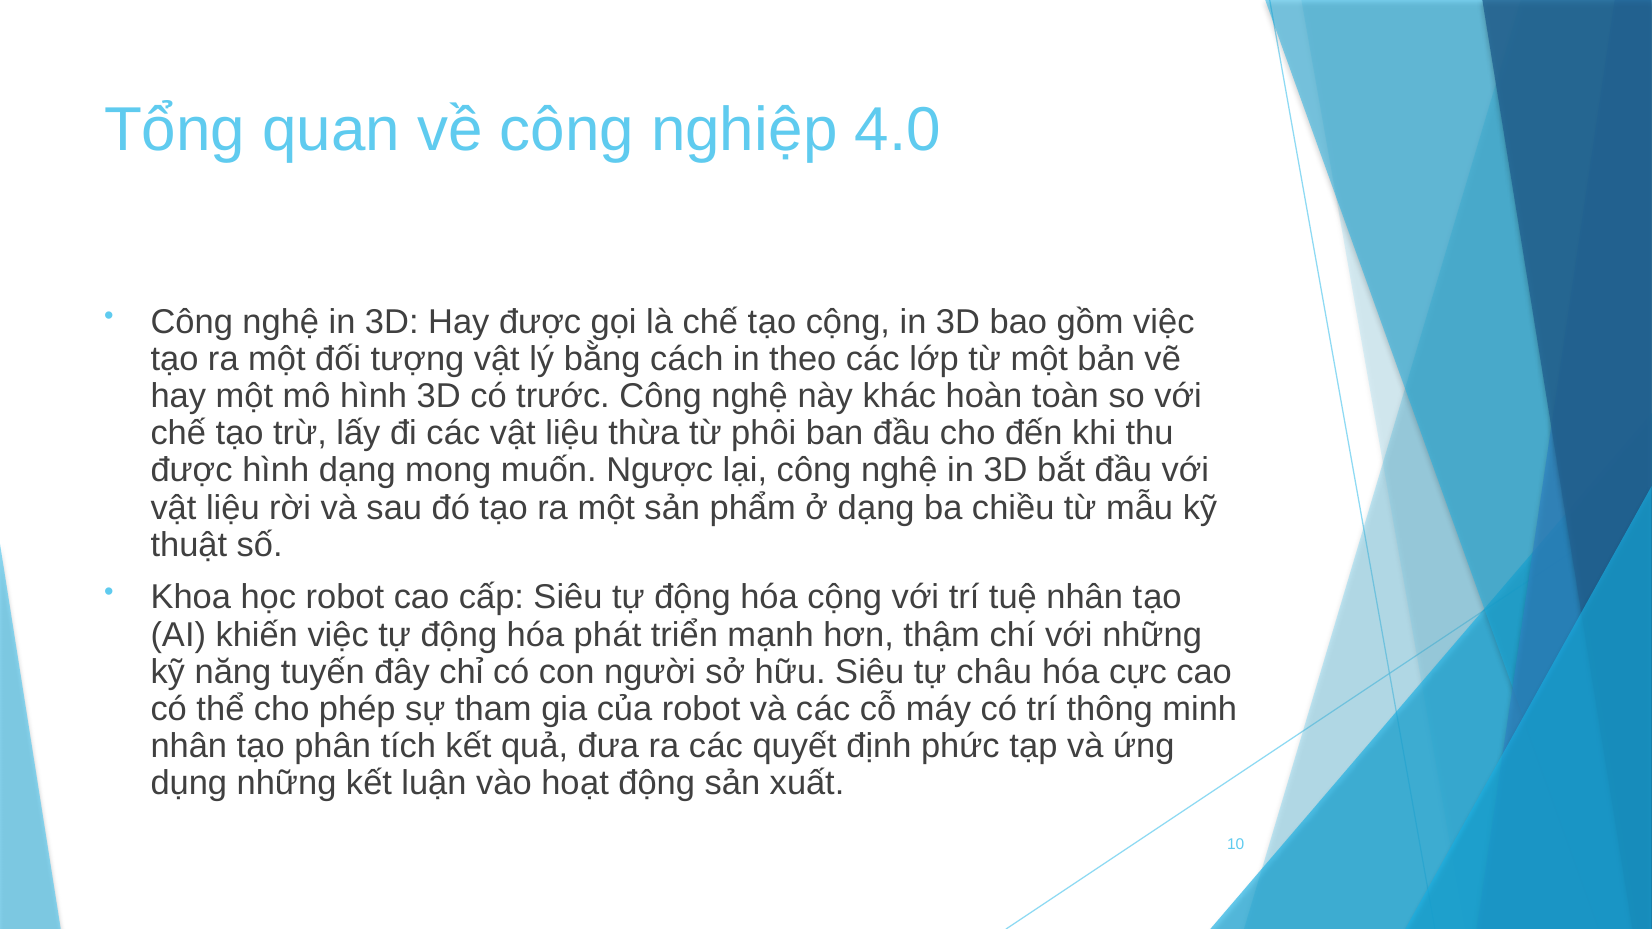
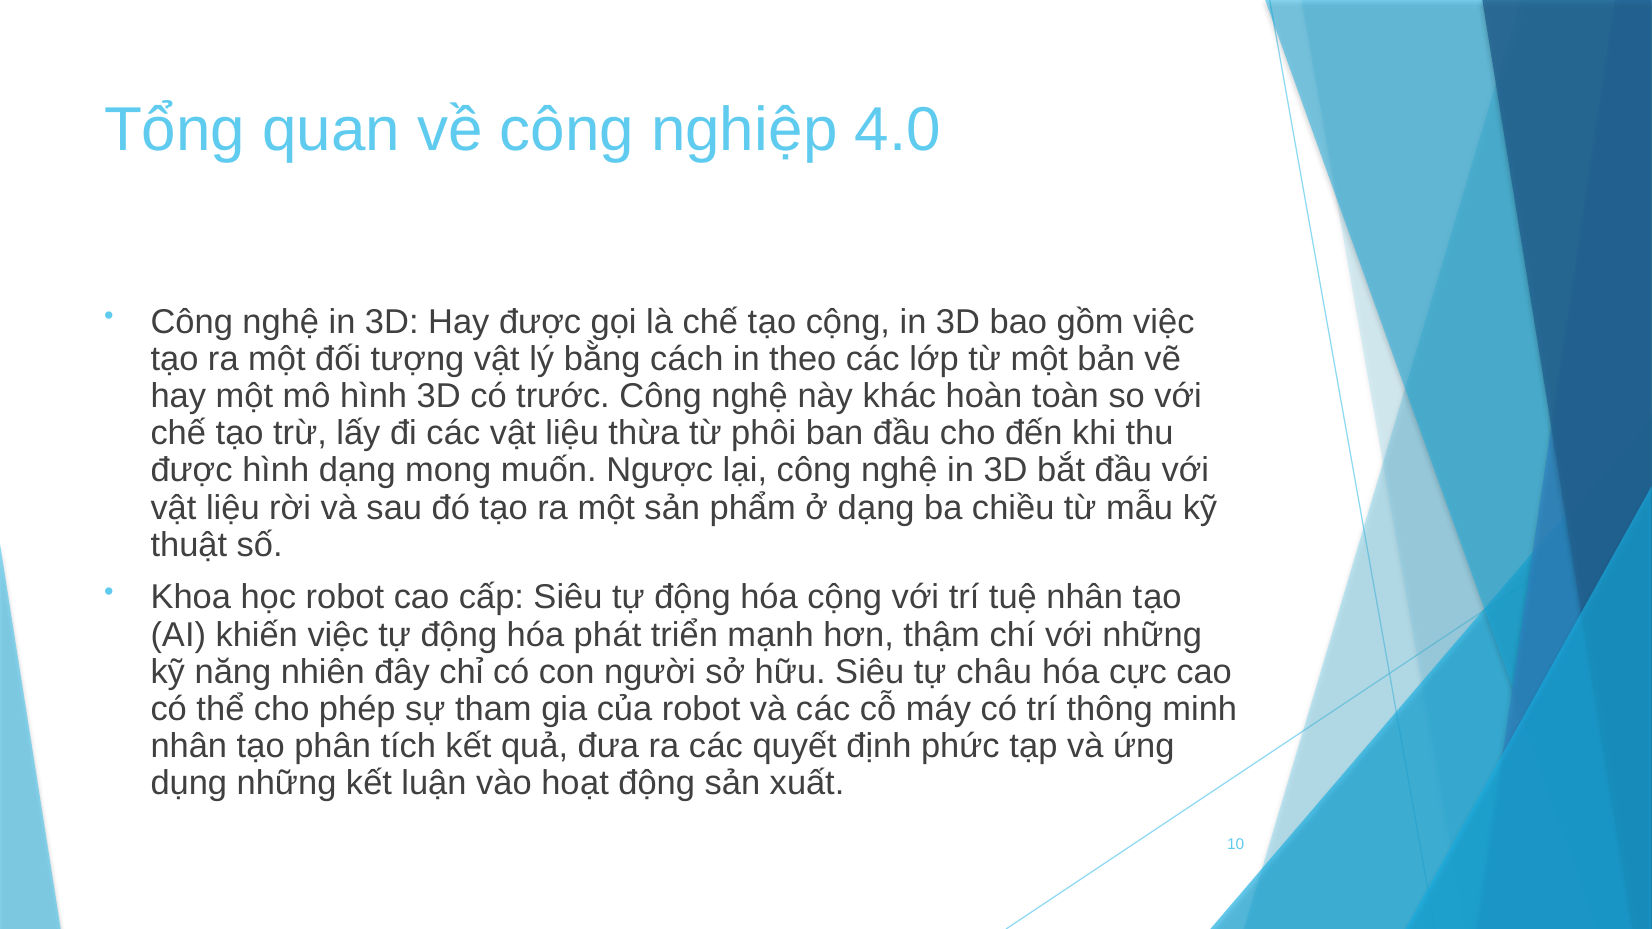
tuyến: tuyến -> nhiên
